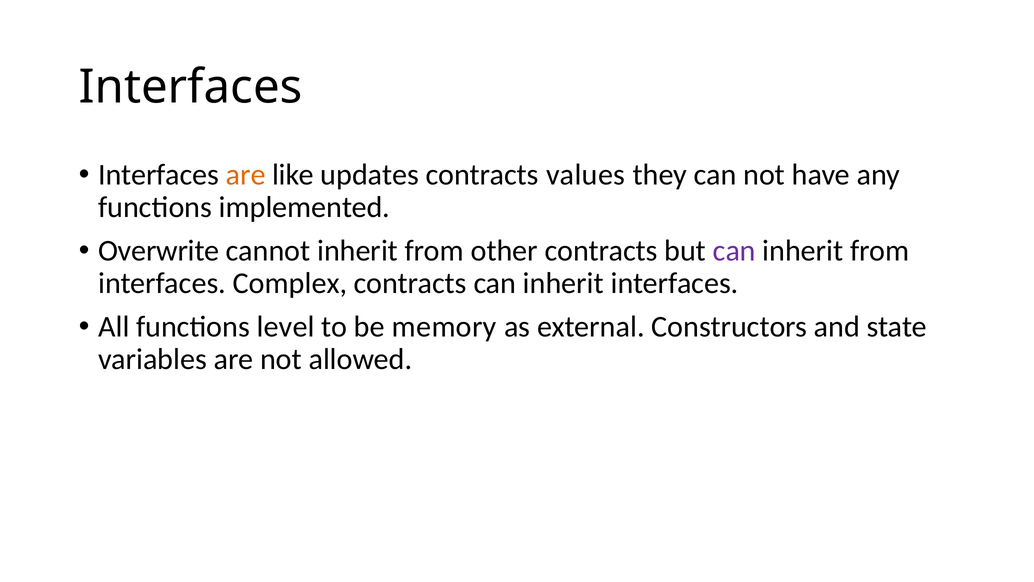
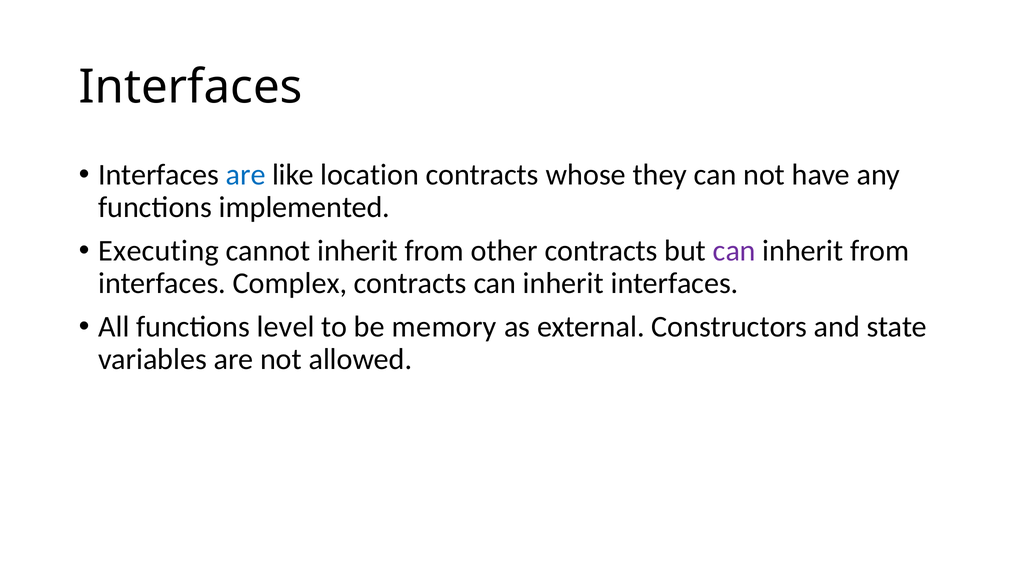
are at (246, 175) colour: orange -> blue
updates: updates -> location
values: values -> whose
Overwrite: Overwrite -> Executing
